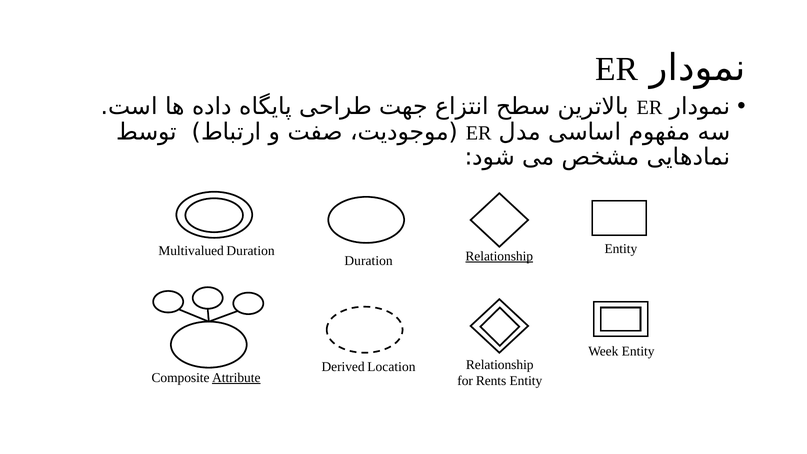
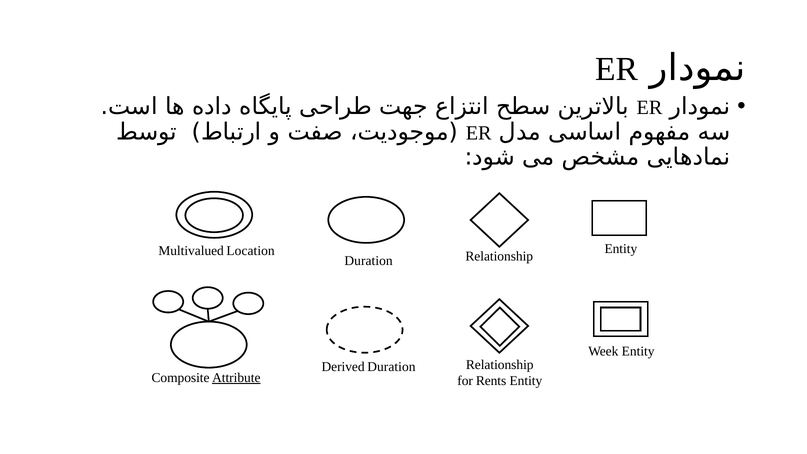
Multivalued Duration: Duration -> Location
Relationship at (499, 256) underline: present -> none
Derived Location: Location -> Duration
